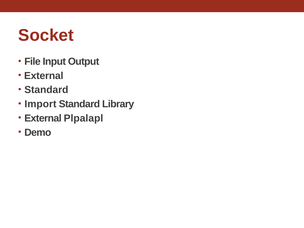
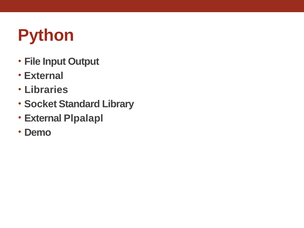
Socket: Socket -> Python
Standard at (46, 90): Standard -> Libraries
Import: Import -> Socket
